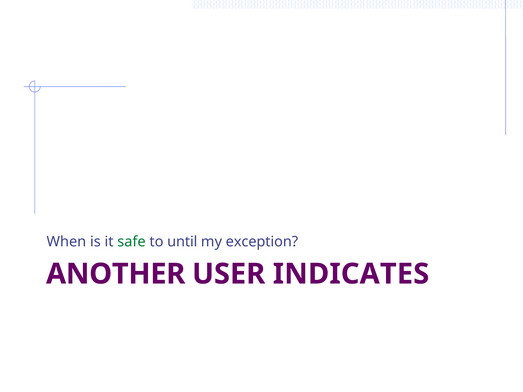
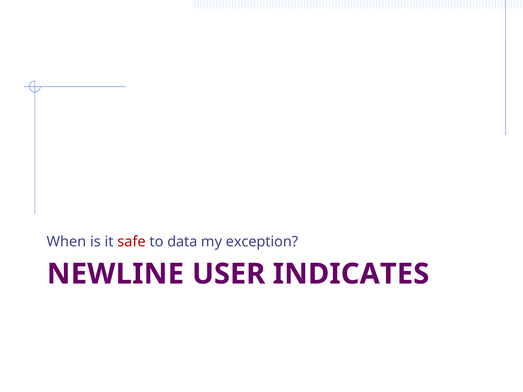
safe colour: green -> red
until: until -> data
ANOTHER: ANOTHER -> NEWLINE
